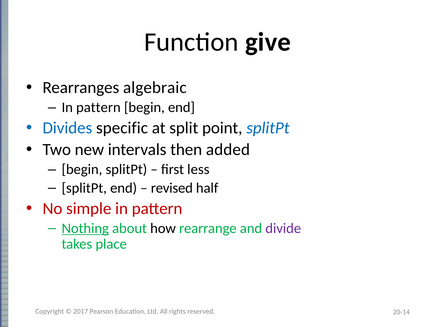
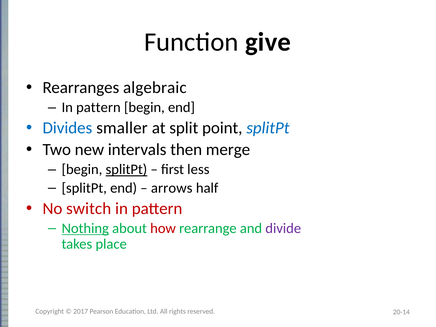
specific: specific -> smaller
added: added -> merge
splitPt at (126, 169) underline: none -> present
revised: revised -> arrows
simple: simple -> switch
how colour: black -> red
